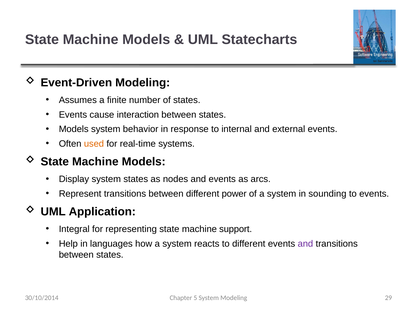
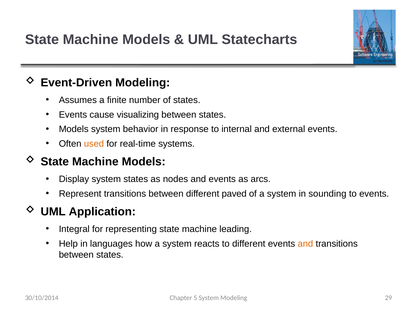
interaction: interaction -> visualizing
power: power -> paved
support: support -> leading
and at (305, 244) colour: purple -> orange
